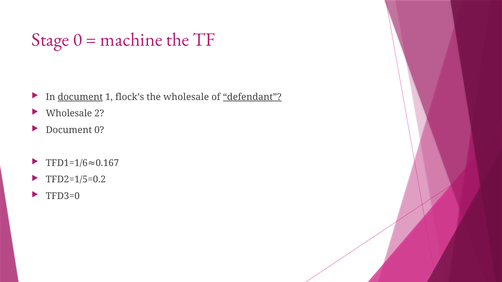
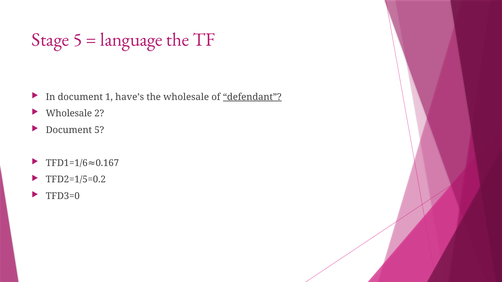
Stage 0: 0 -> 5
machine: machine -> language
document at (80, 97) underline: present -> none
flock’s: flock’s -> have’s
Document 0: 0 -> 5
